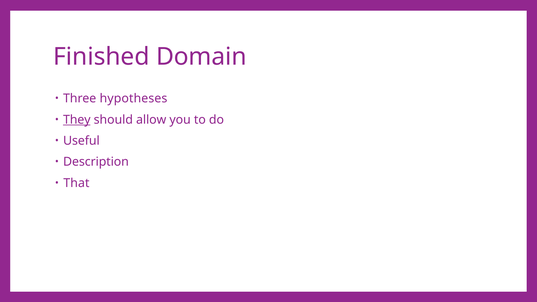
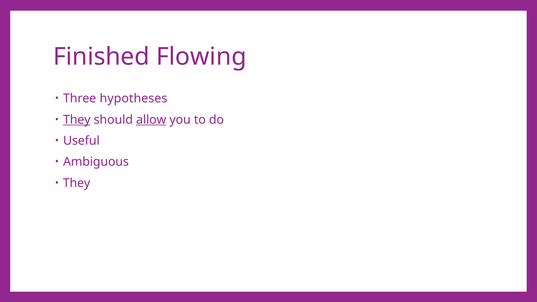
Domain: Domain -> Flowing
allow underline: none -> present
Description: Description -> Ambiguous
That at (76, 183): That -> They
